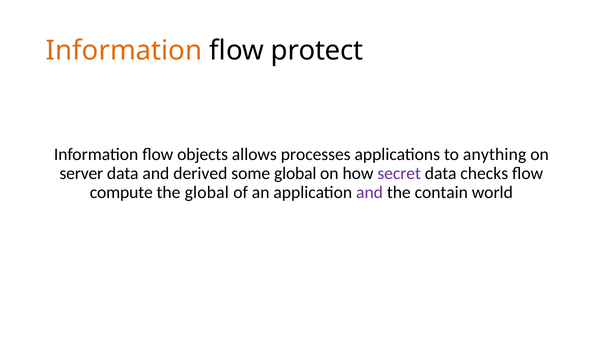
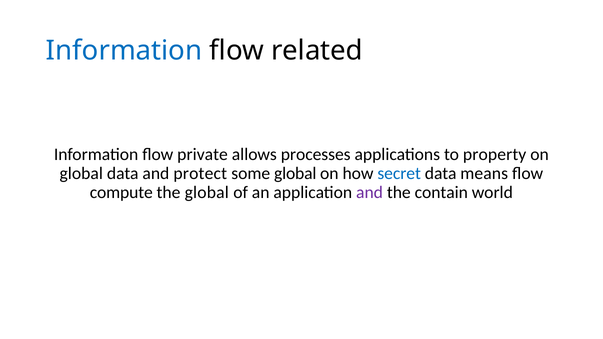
Information at (124, 51) colour: orange -> blue
protect: protect -> related
objects: objects -> private
anything: anything -> property
server at (81, 174): server -> global
derived: derived -> protect
secret colour: purple -> blue
checks: checks -> means
